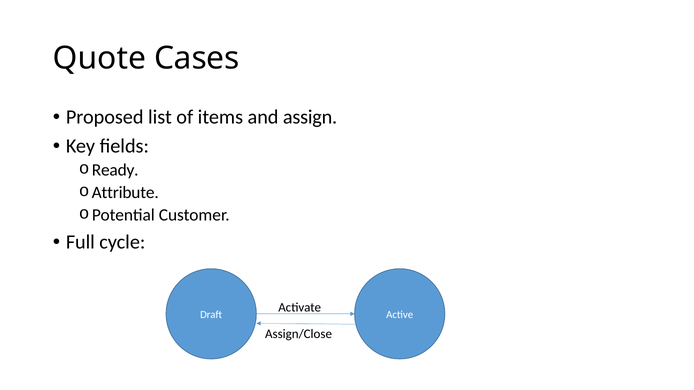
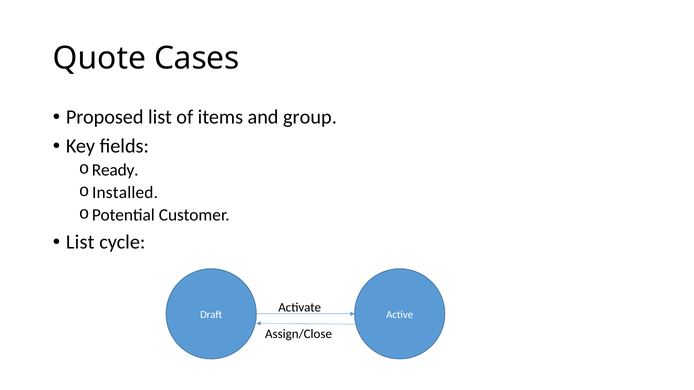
assign: assign -> group
Attribute: Attribute -> Installed
Full at (80, 243): Full -> List
